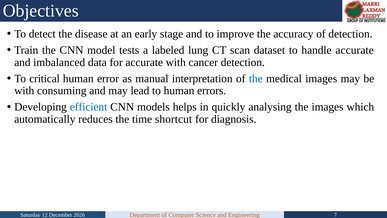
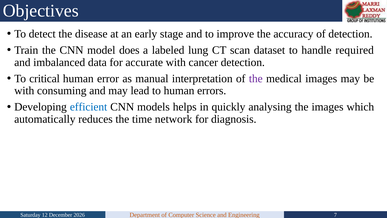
tests: tests -> does
handle accurate: accurate -> required
the at (256, 78) colour: blue -> purple
shortcut: shortcut -> network
